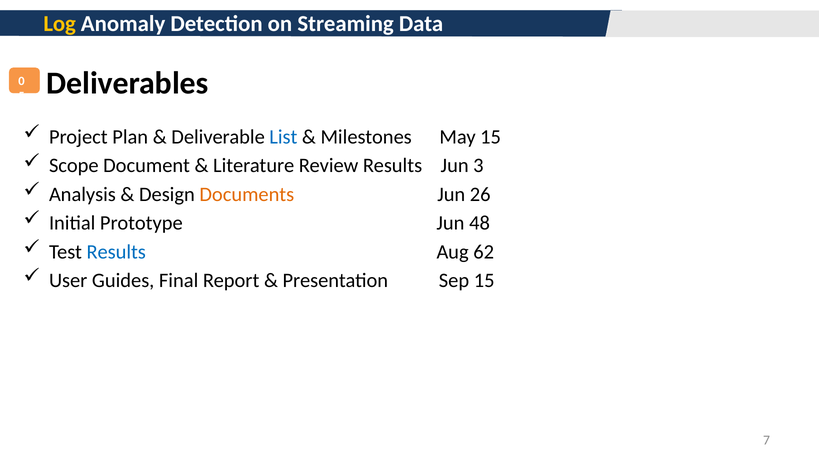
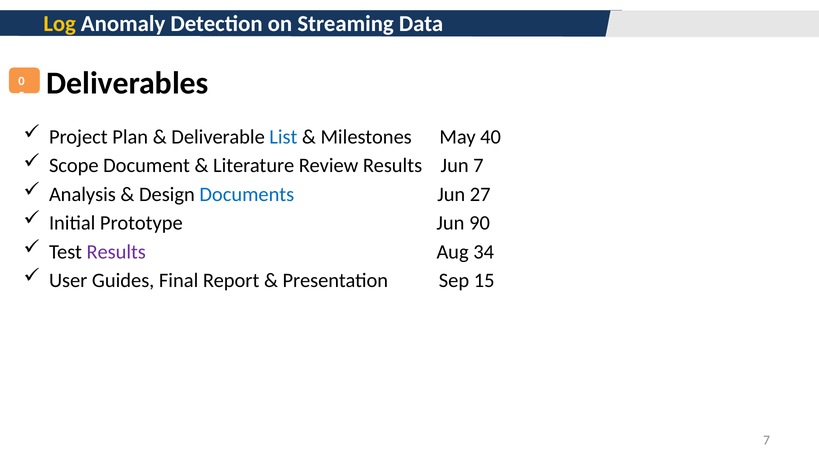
May 15: 15 -> 40
Jun 3: 3 -> 7
Documents colour: orange -> blue
26: 26 -> 27
48: 48 -> 90
Results at (116, 252) colour: blue -> purple
62: 62 -> 34
